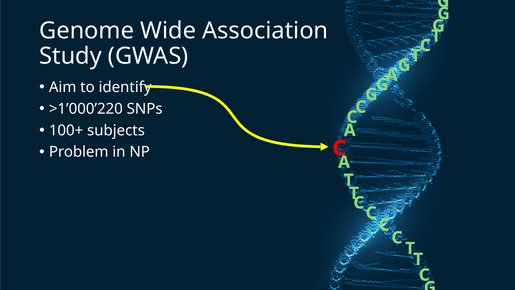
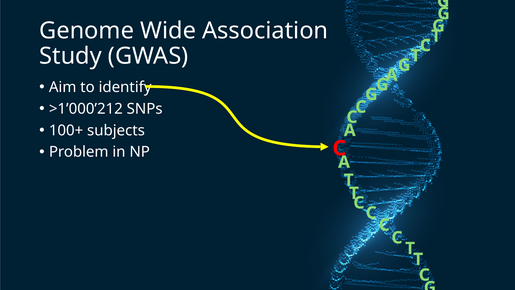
>1’000’220: >1’000’220 -> >1’000’212
